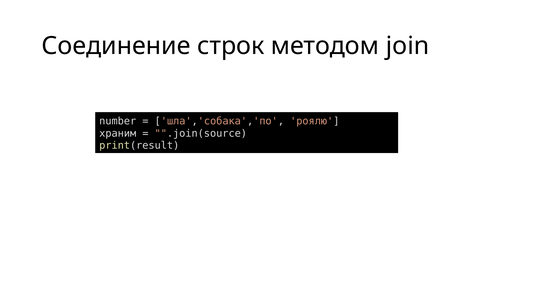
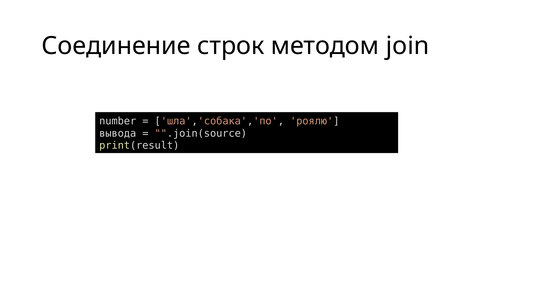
храним: храним -> вывода
